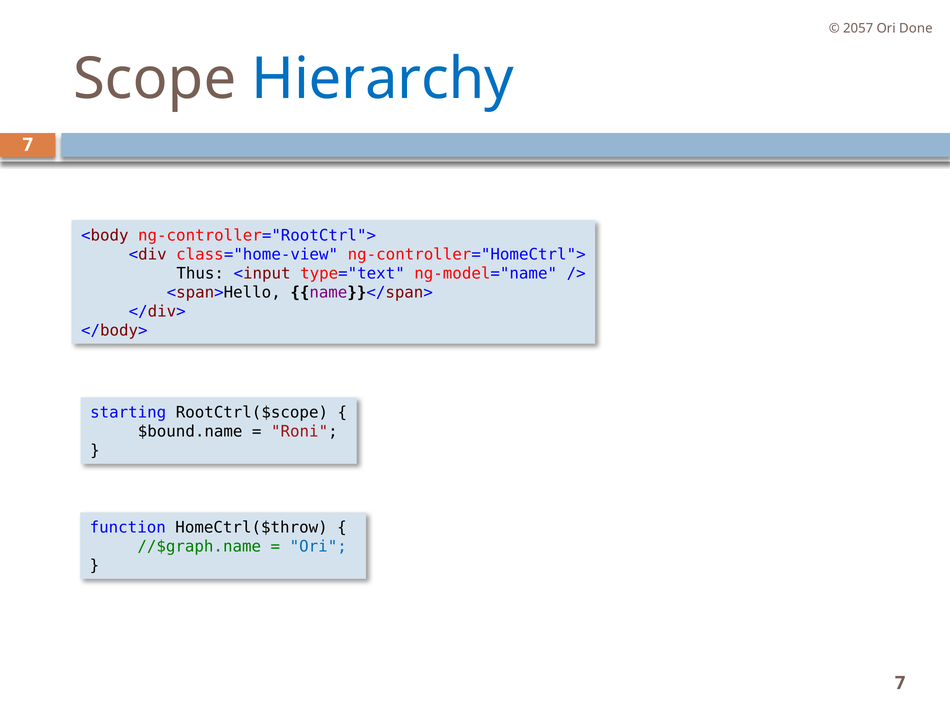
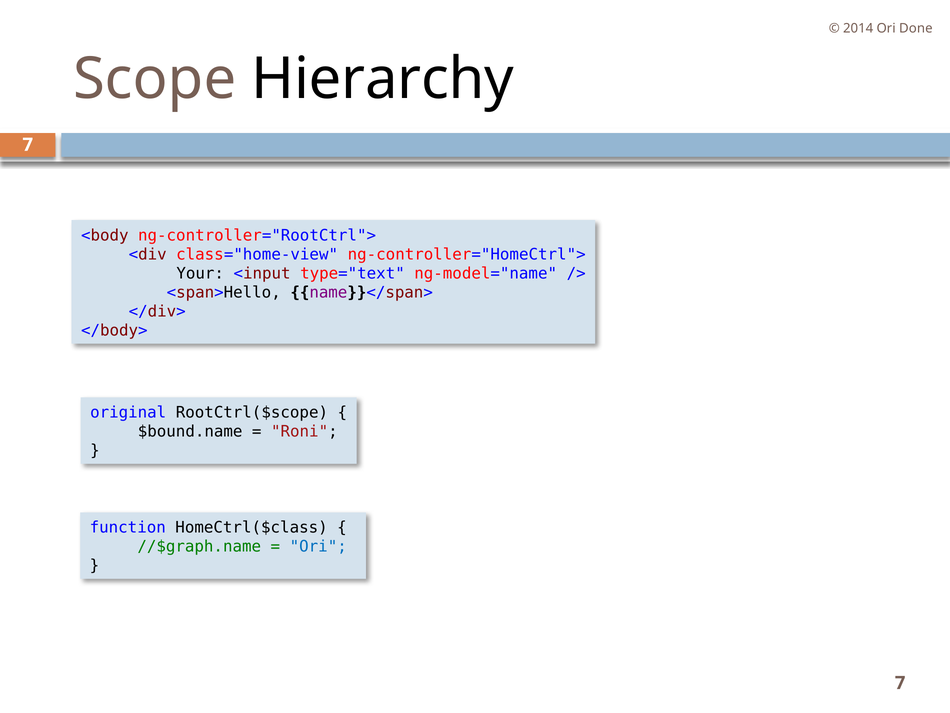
2057: 2057 -> 2014
Hierarchy colour: blue -> black
Thus: Thus -> Your
starting: starting -> original
HomeCtrl($throw: HomeCtrl($throw -> HomeCtrl($class
